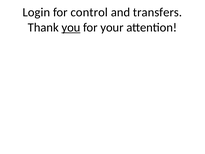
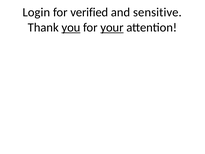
control: control -> verified
transfers: transfers -> sensitive
your underline: none -> present
